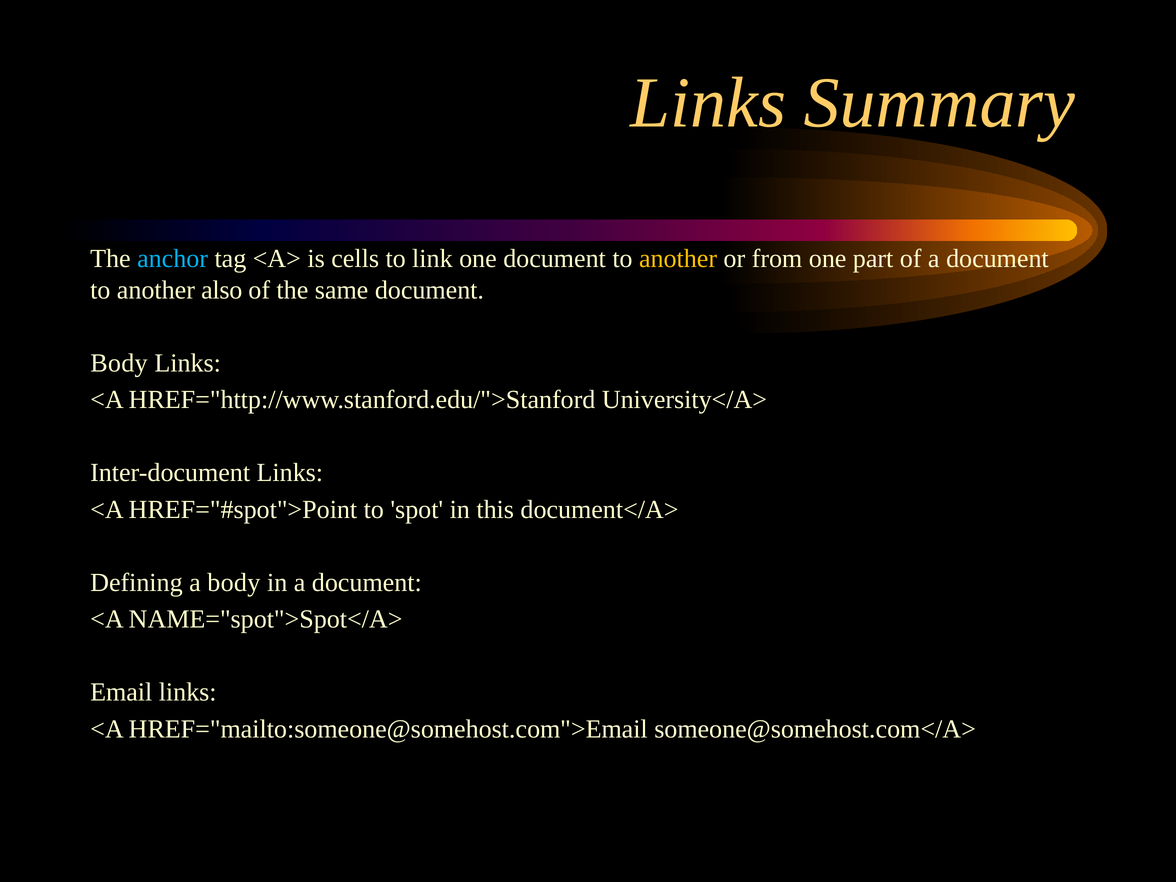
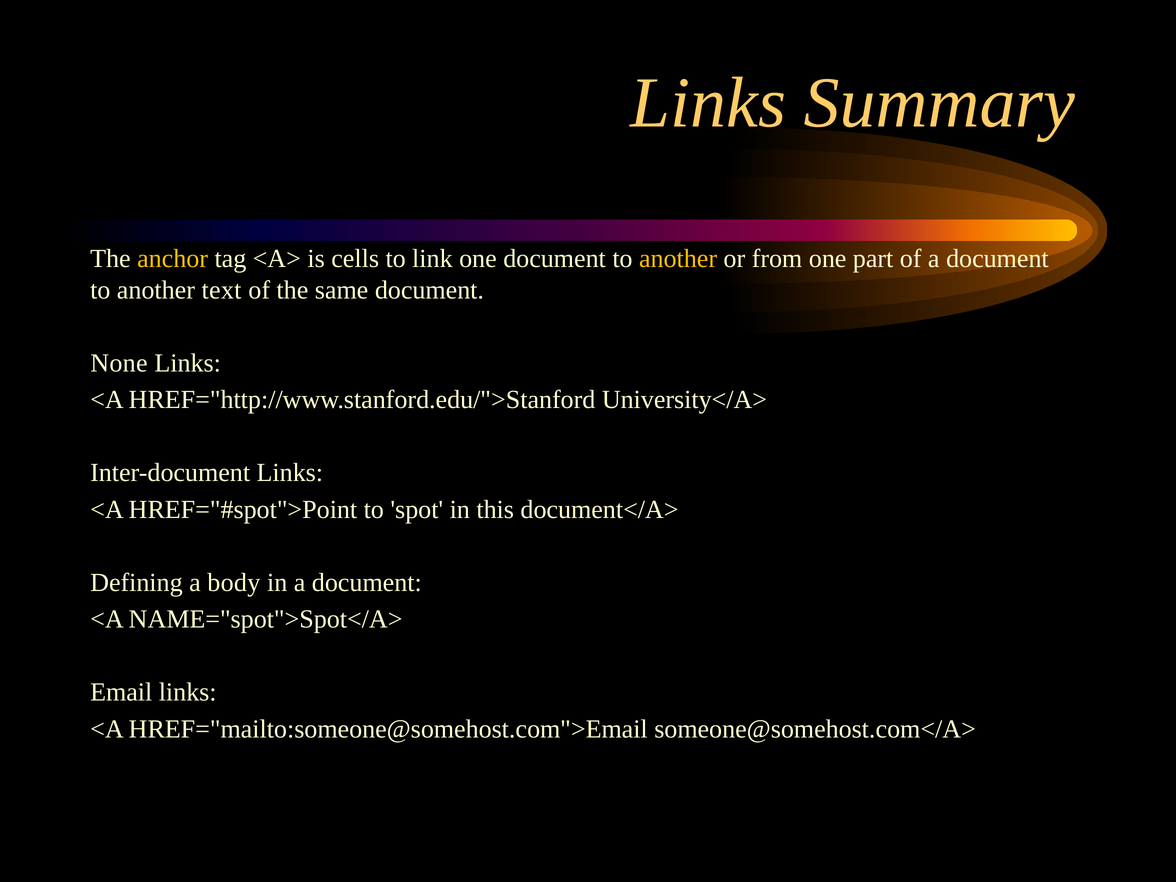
anchor colour: light blue -> yellow
also: also -> text
Body at (119, 363): Body -> None
